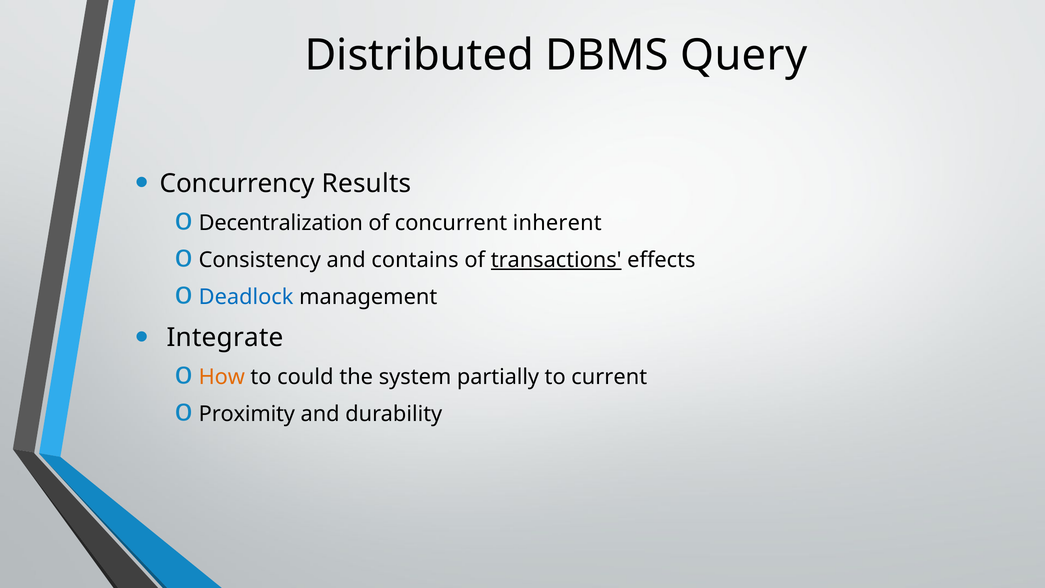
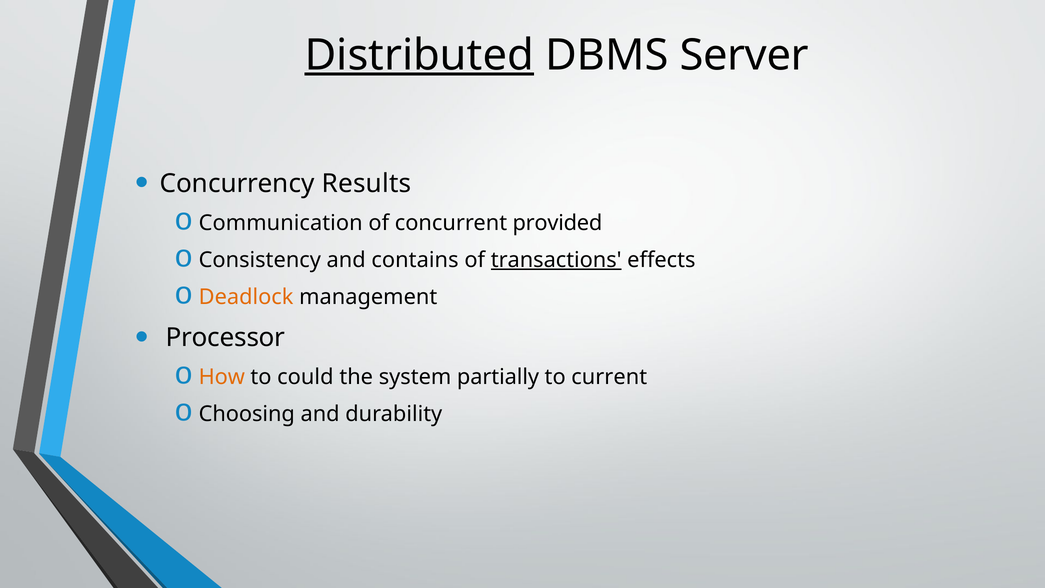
Distributed underline: none -> present
Query: Query -> Server
Decentralization: Decentralization -> Communication
inherent: inherent -> provided
Deadlock colour: blue -> orange
Integrate: Integrate -> Processor
Proximity: Proximity -> Choosing
